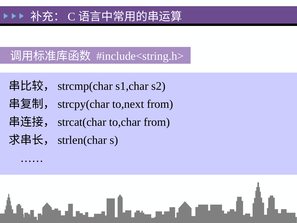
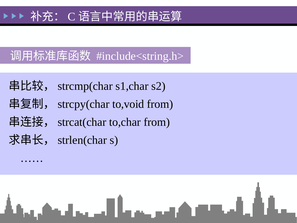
to,next: to,next -> to,void
